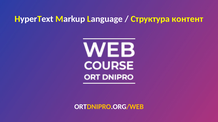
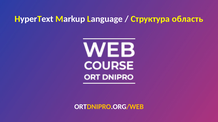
контент: контент -> область
